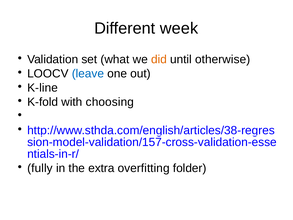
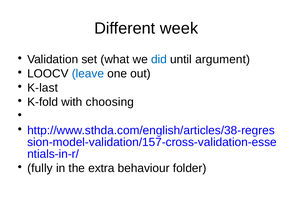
did colour: orange -> blue
otherwise: otherwise -> argument
K-line: K-line -> K-last
overfitting: overfitting -> behaviour
